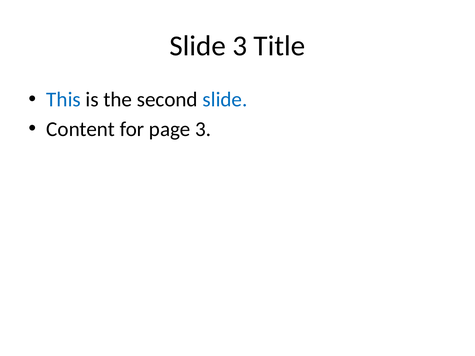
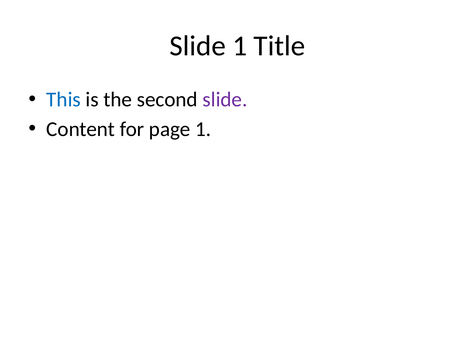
Slide 3: 3 -> 1
slide at (225, 100) colour: blue -> purple
page 3: 3 -> 1
